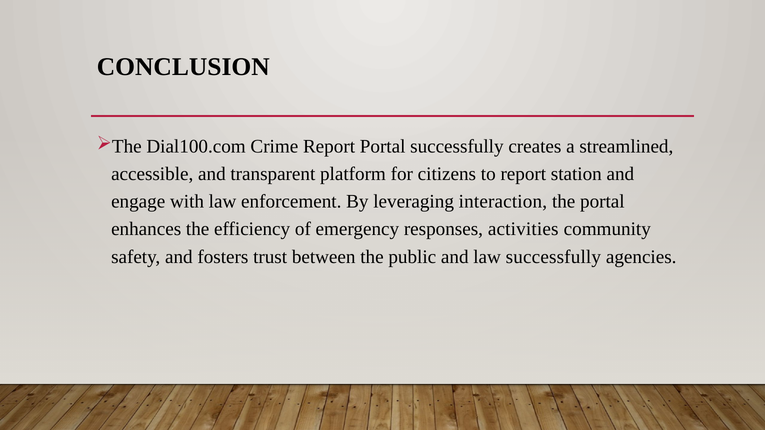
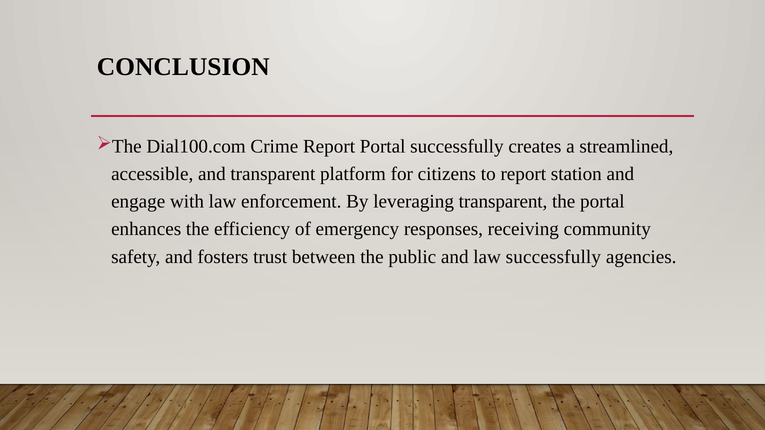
leveraging interaction: interaction -> transparent
activities: activities -> receiving
